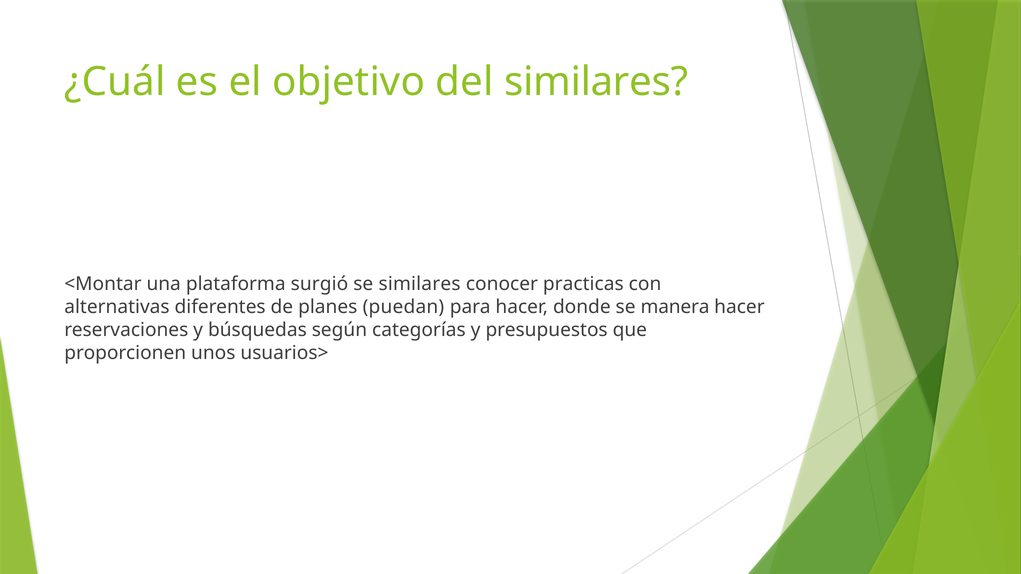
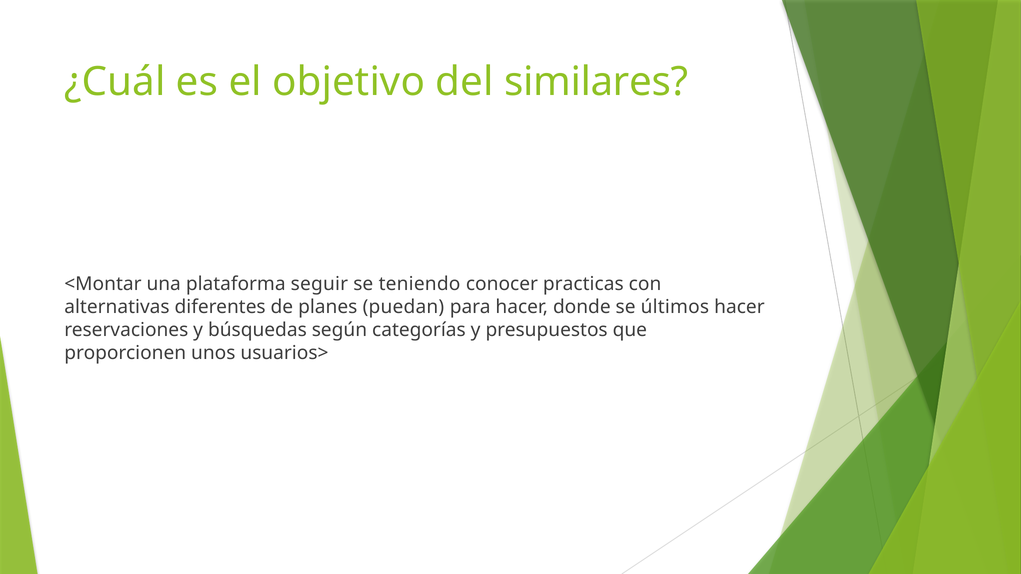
surgió: surgió -> seguir
se similares: similares -> teniendo
manera: manera -> últimos
